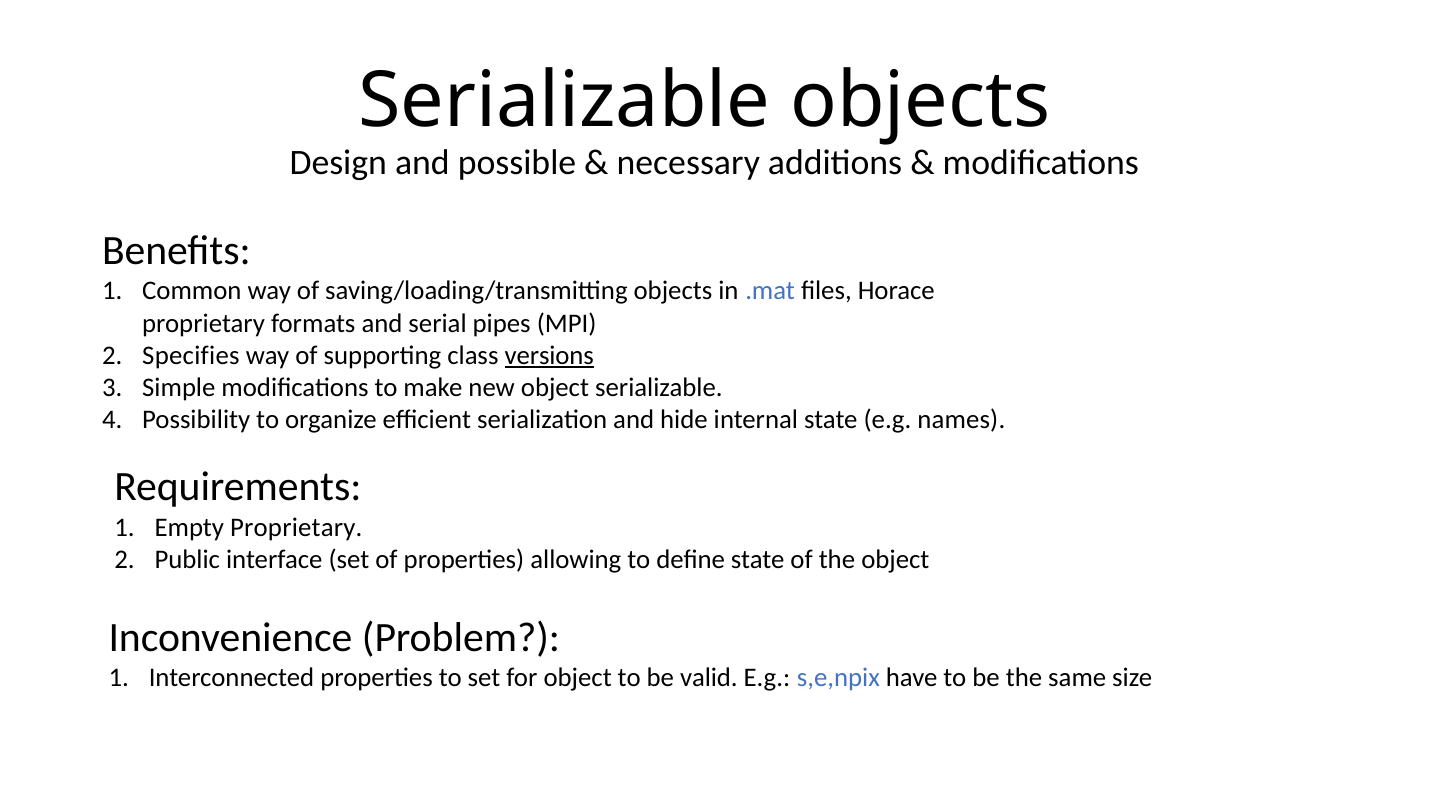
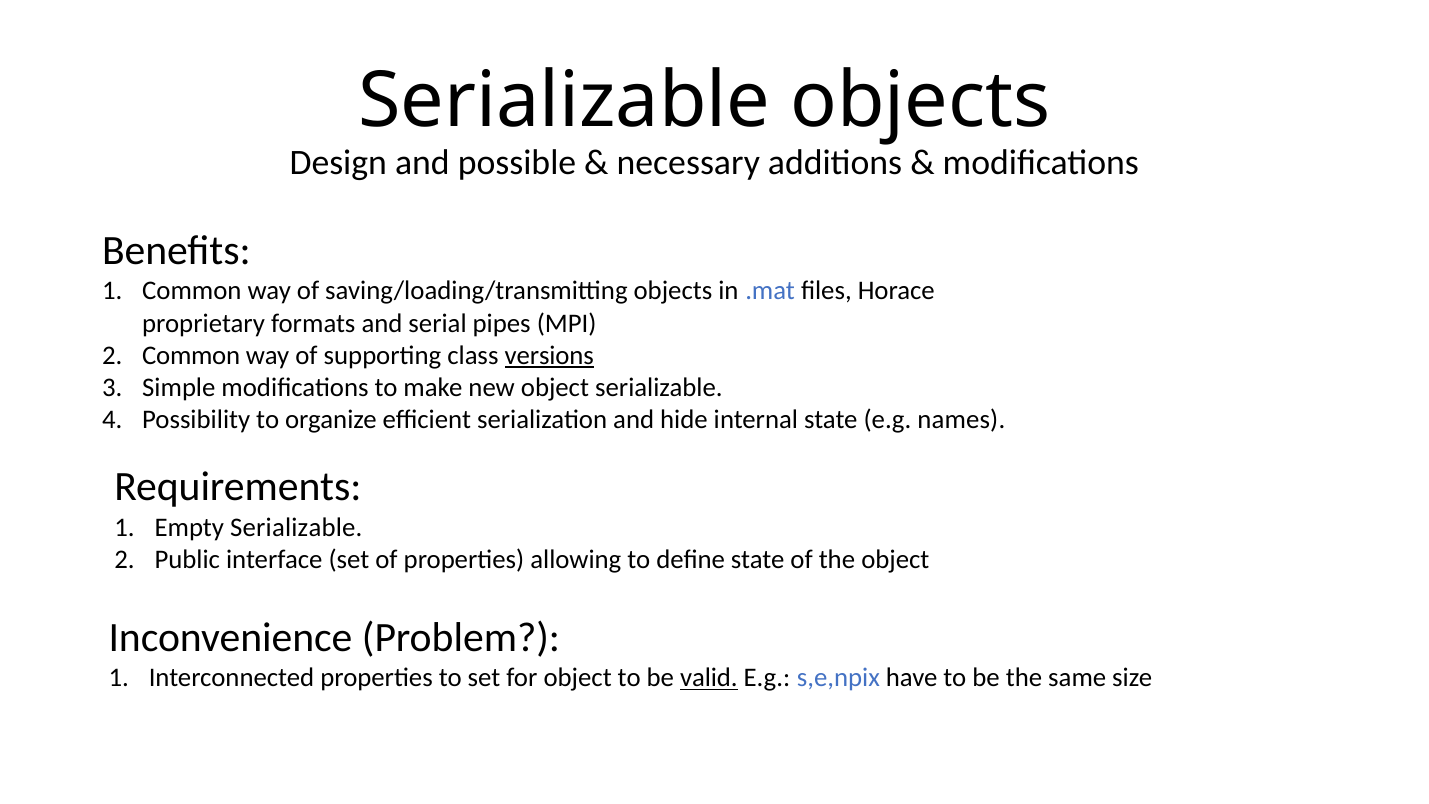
Specifies at (191, 355): Specifies -> Common
Empty Proprietary: Proprietary -> Serializable
valid underline: none -> present
